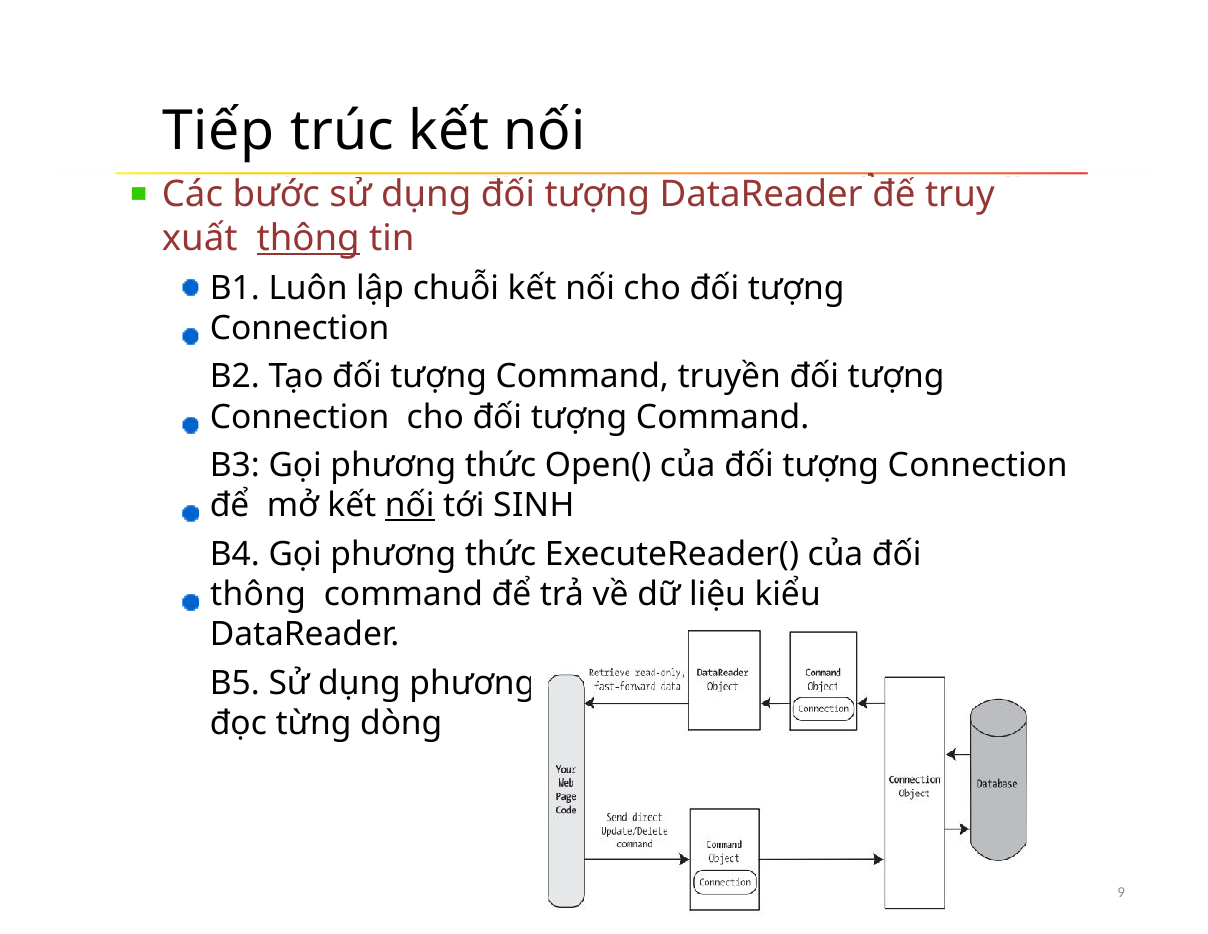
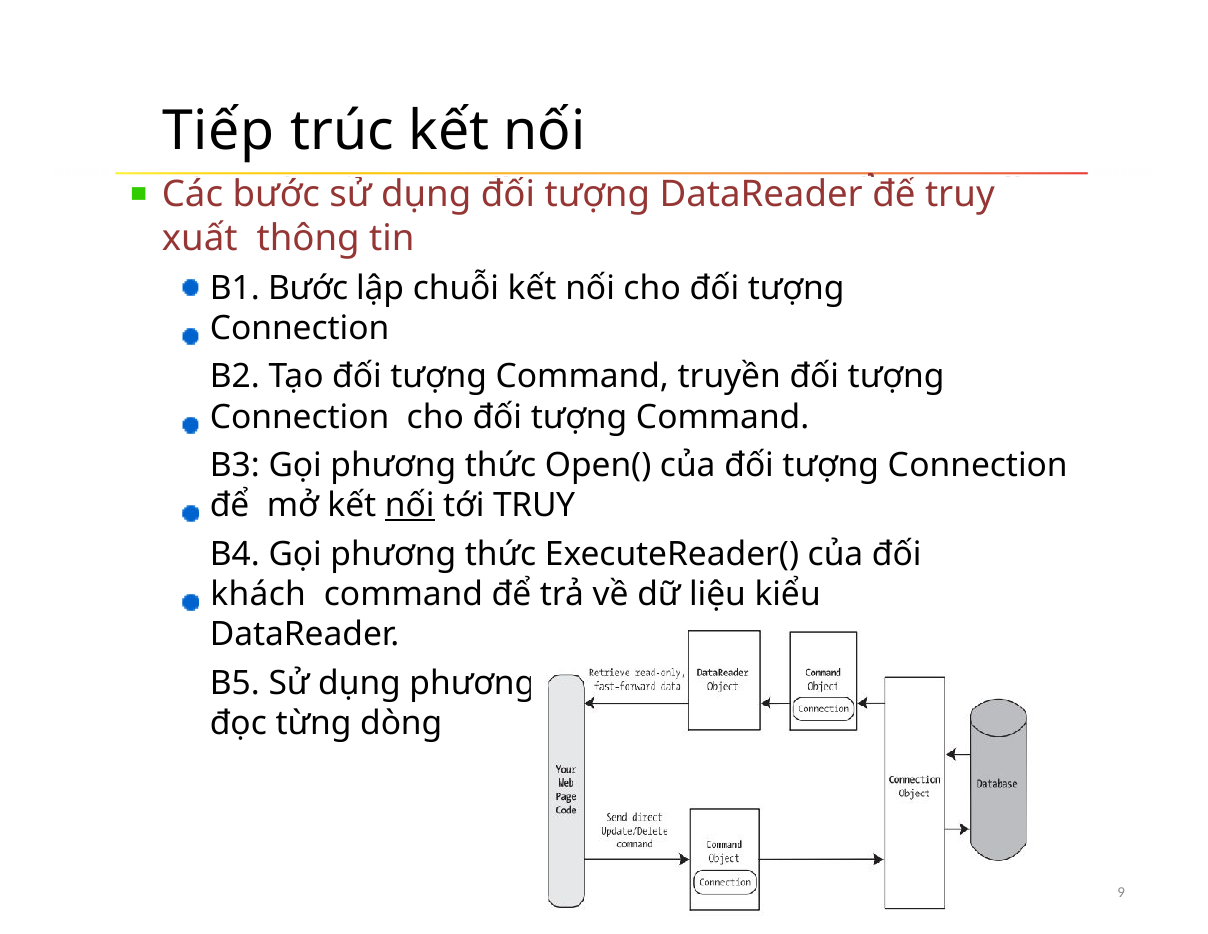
thông at (308, 238) underline: present -> none
B1 Luôn: Luôn -> Bước
tới SINH: SINH -> TRUY
thông at (258, 594): thông -> khách
